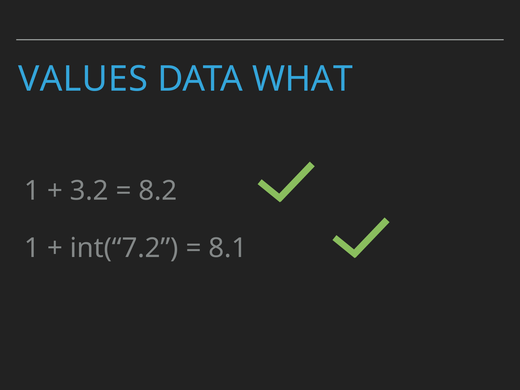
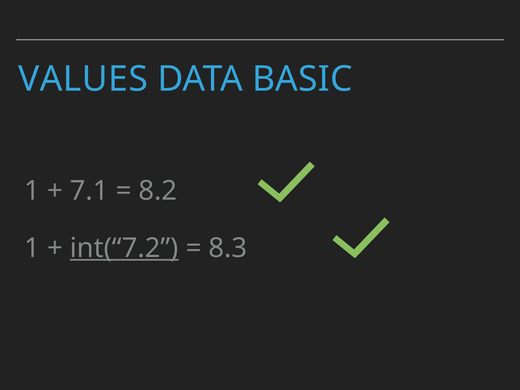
WHAT: WHAT -> BASIC
3.2: 3.2 -> 7.1
int(“7.2 underline: none -> present
8.1: 8.1 -> 8.3
